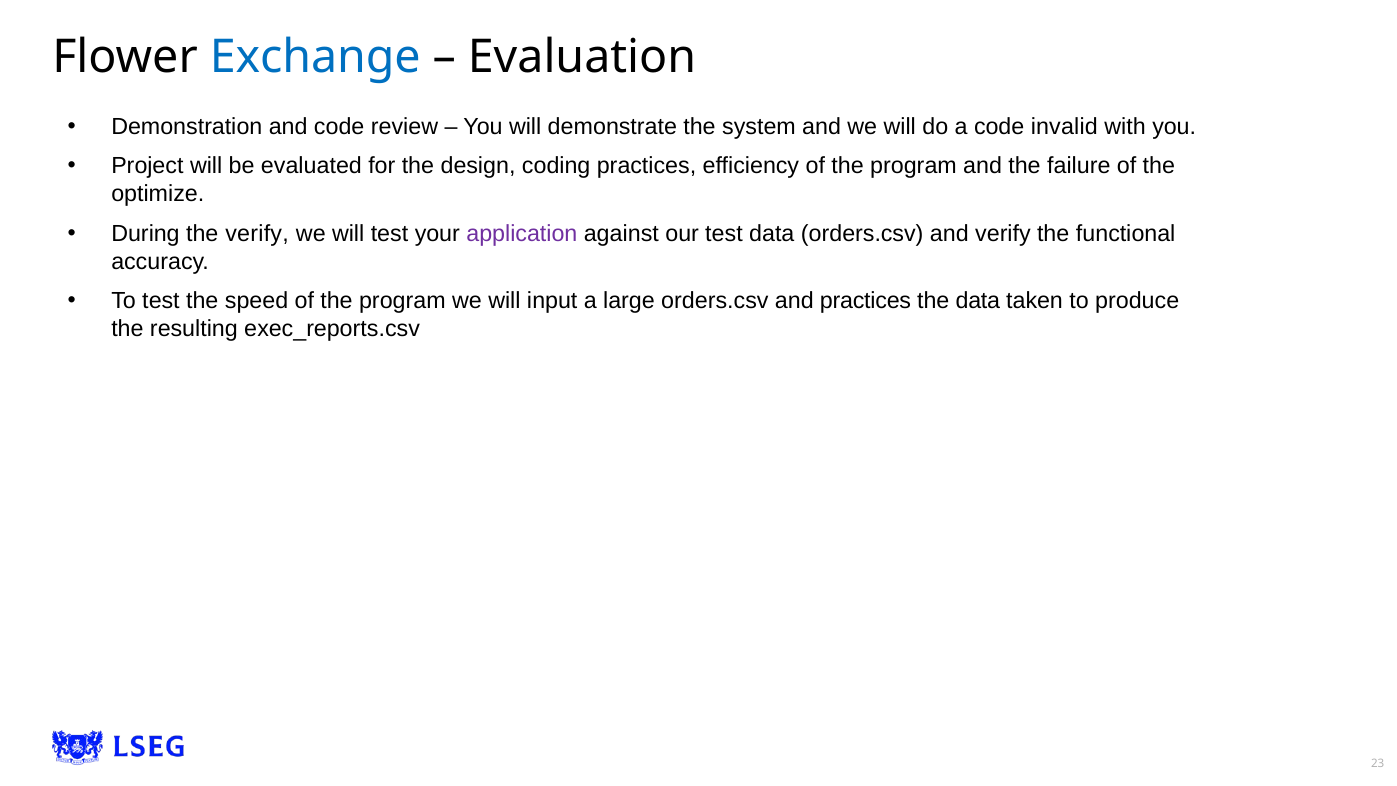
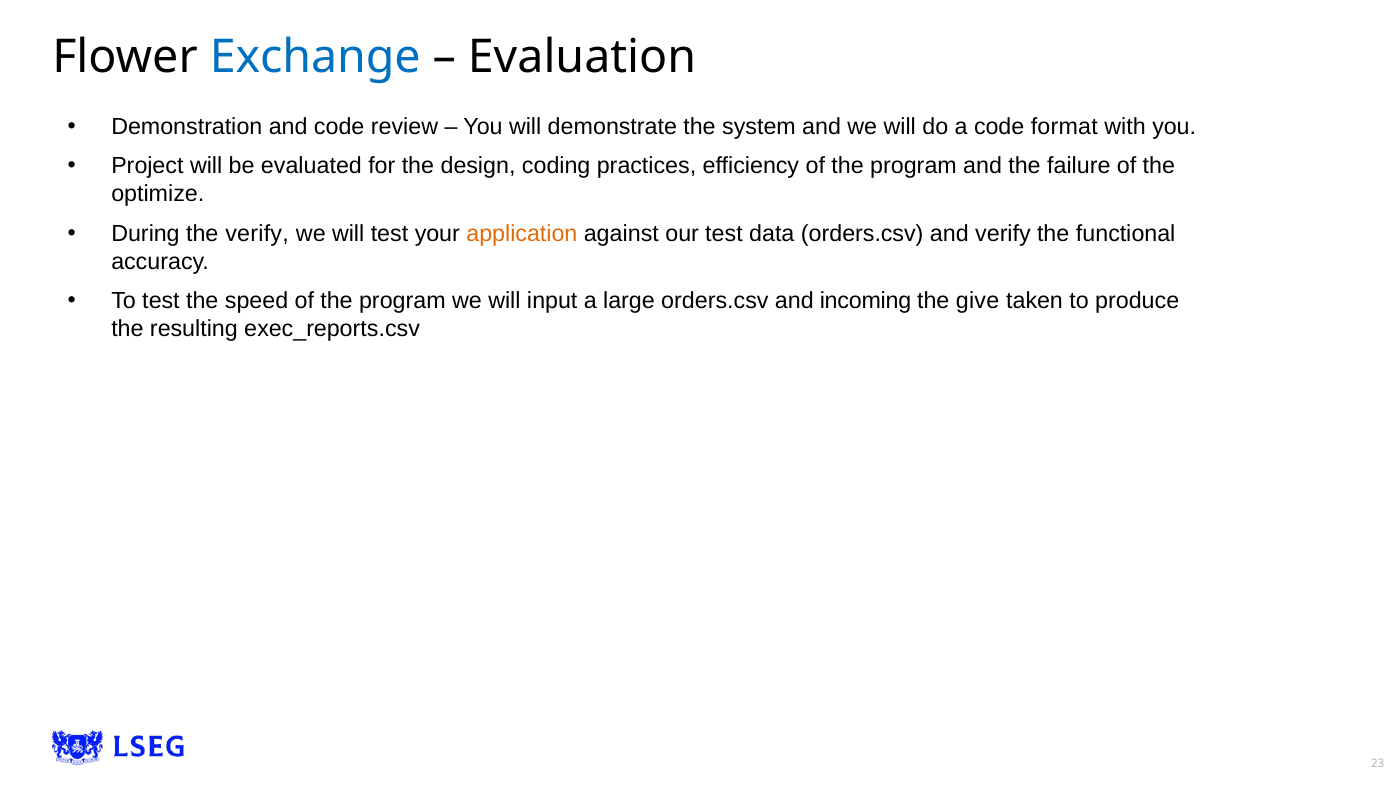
invalid: invalid -> format
application colour: purple -> orange
and practices: practices -> incoming
the data: data -> give
